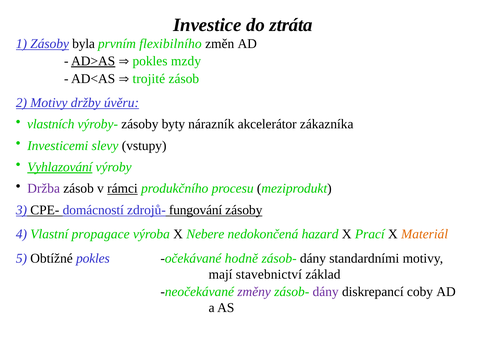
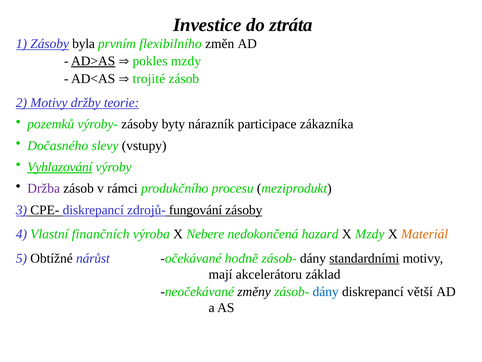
úvěru: úvěru -> teorie
vlastních: vlastních -> pozemků
akcelerátor: akcelerátor -> participace
Investicemi: Investicemi -> Dočasného
rámci underline: present -> none
CPE- domácností: domácností -> diskrepancí
propagace: propagace -> finančních
X Prací: Prací -> Mzdy
Obtížné pokles: pokles -> nárůst
standardními underline: none -> present
stavebnictví: stavebnictví -> akcelerátoru
změny colour: purple -> black
dány at (326, 291) colour: purple -> blue
coby: coby -> větší
